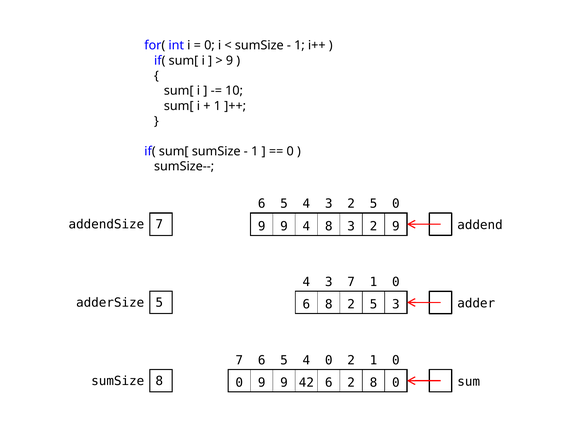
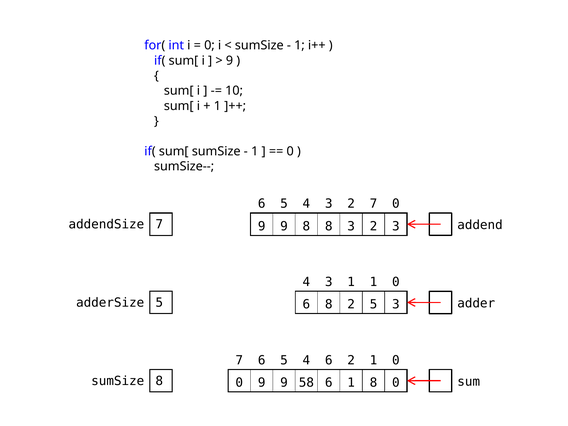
3 2 5: 5 -> 7
9 9 4: 4 -> 8
2 9: 9 -> 3
4 3 7: 7 -> 1
4 0: 0 -> 6
42: 42 -> 58
6 2: 2 -> 1
